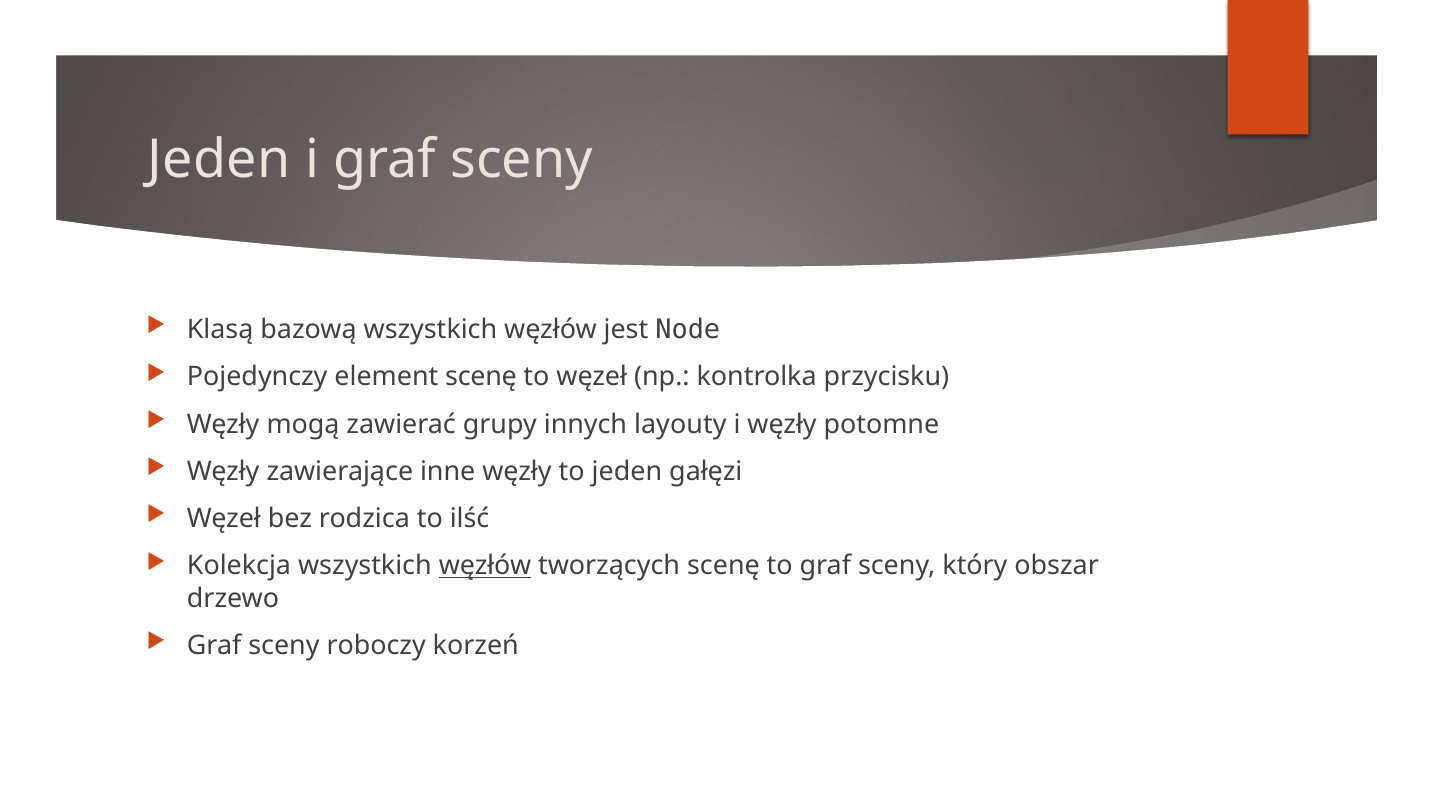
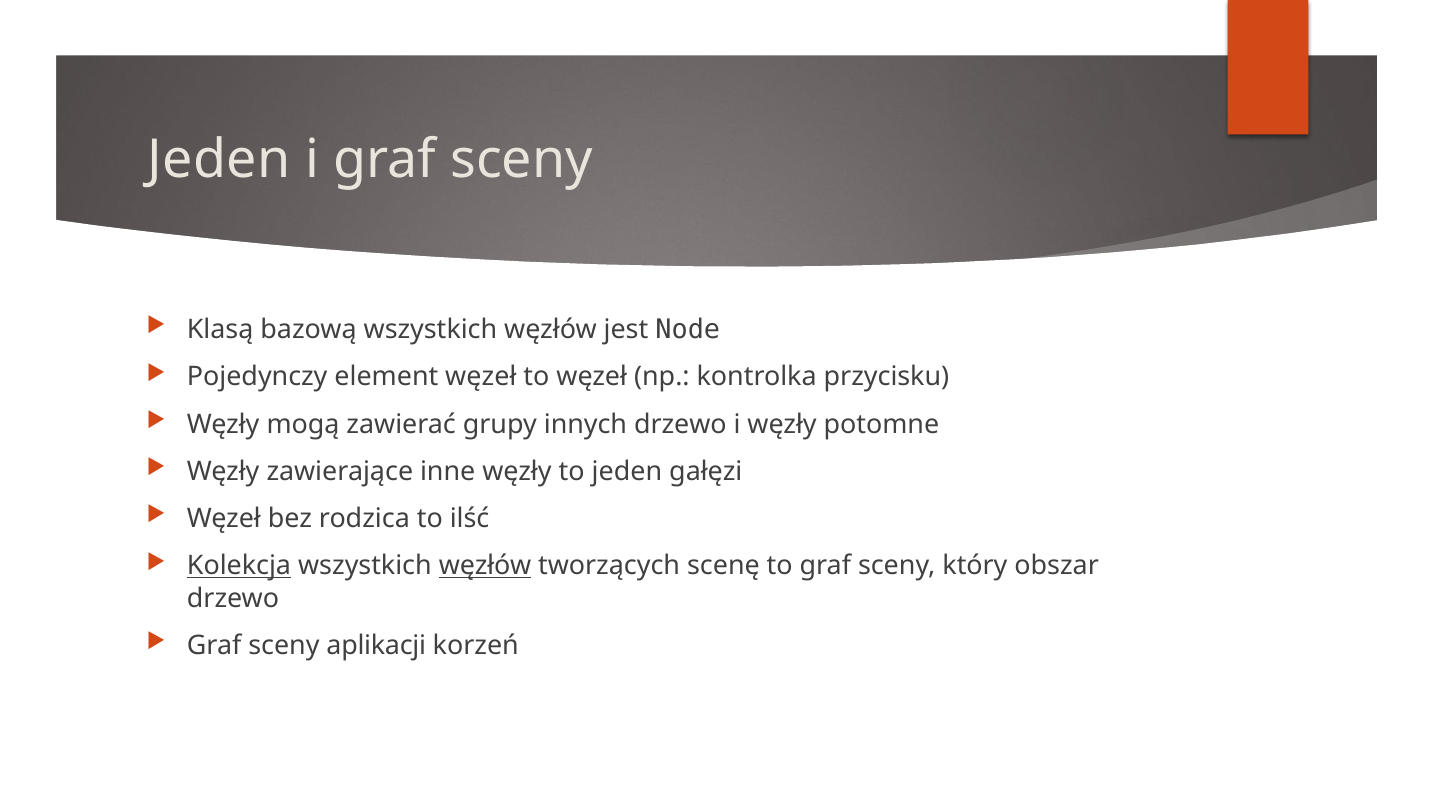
element scenę: scenę -> węzeł
innych layouty: layouty -> drzewo
Kolekcja underline: none -> present
roboczy: roboczy -> aplikacji
